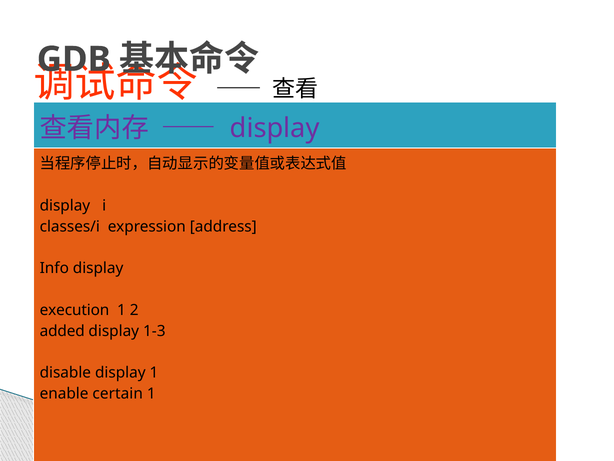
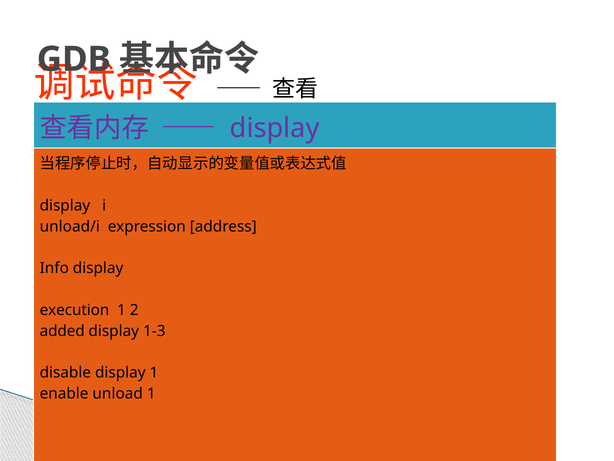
classes/i: classes/i -> unload/i
certain: certain -> unload
